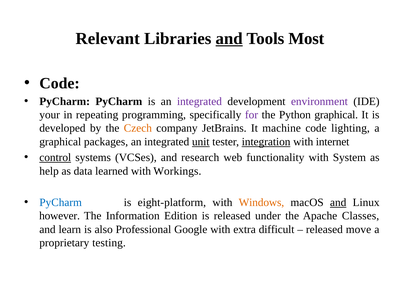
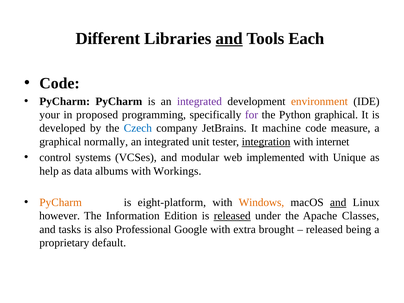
Relevant: Relevant -> Different
Most: Most -> Each
environment colour: purple -> orange
repeating: repeating -> proposed
Czech colour: orange -> blue
lighting: lighting -> measure
packages: packages -> normally
unit underline: present -> none
control underline: present -> none
research: research -> modular
functionality: functionality -> implemented
System: System -> Unique
learned: learned -> albums
PyCharm at (61, 202) colour: blue -> orange
released at (232, 216) underline: none -> present
learn: learn -> tasks
difficult: difficult -> brought
move: move -> being
testing: testing -> default
